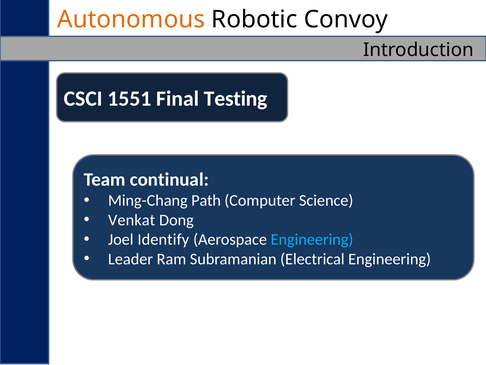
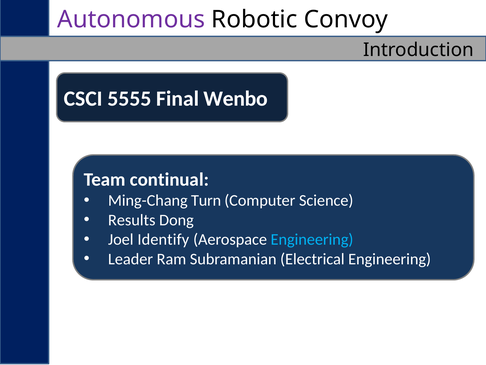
Autonomous colour: orange -> purple
1551: 1551 -> 5555
Testing: Testing -> Wenbo
Path: Path -> Turn
Venkat: Venkat -> Results
